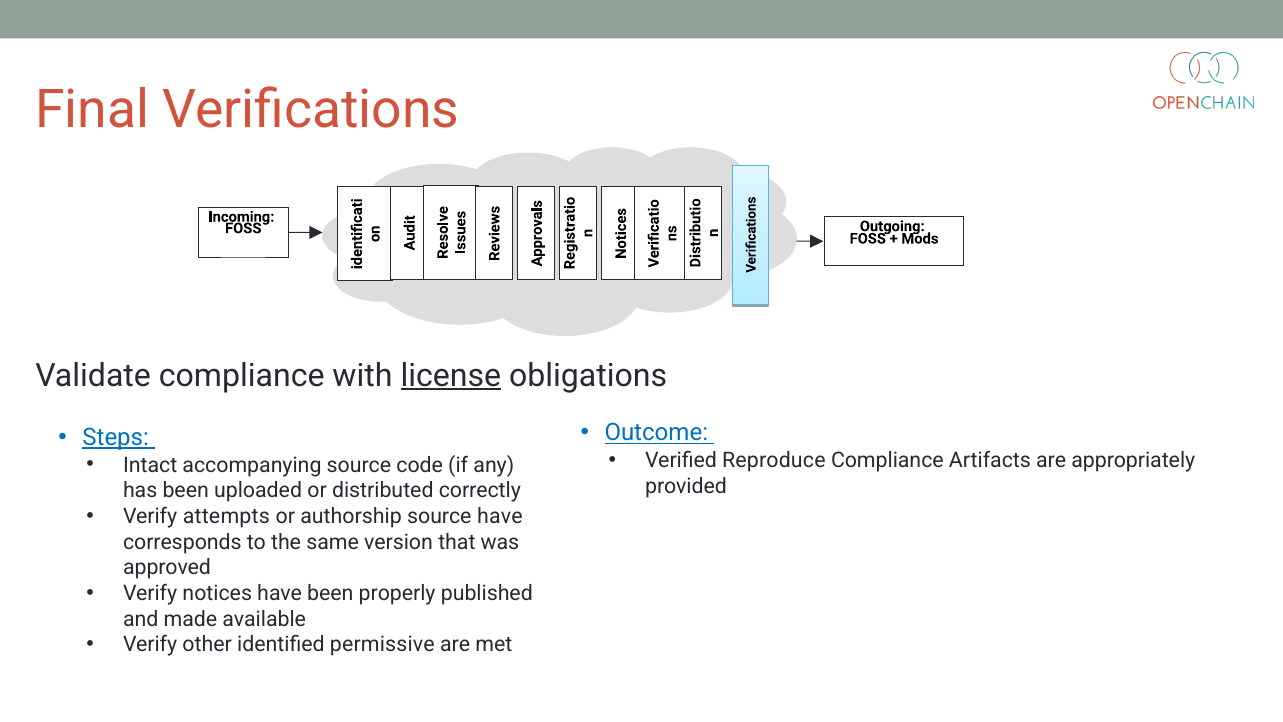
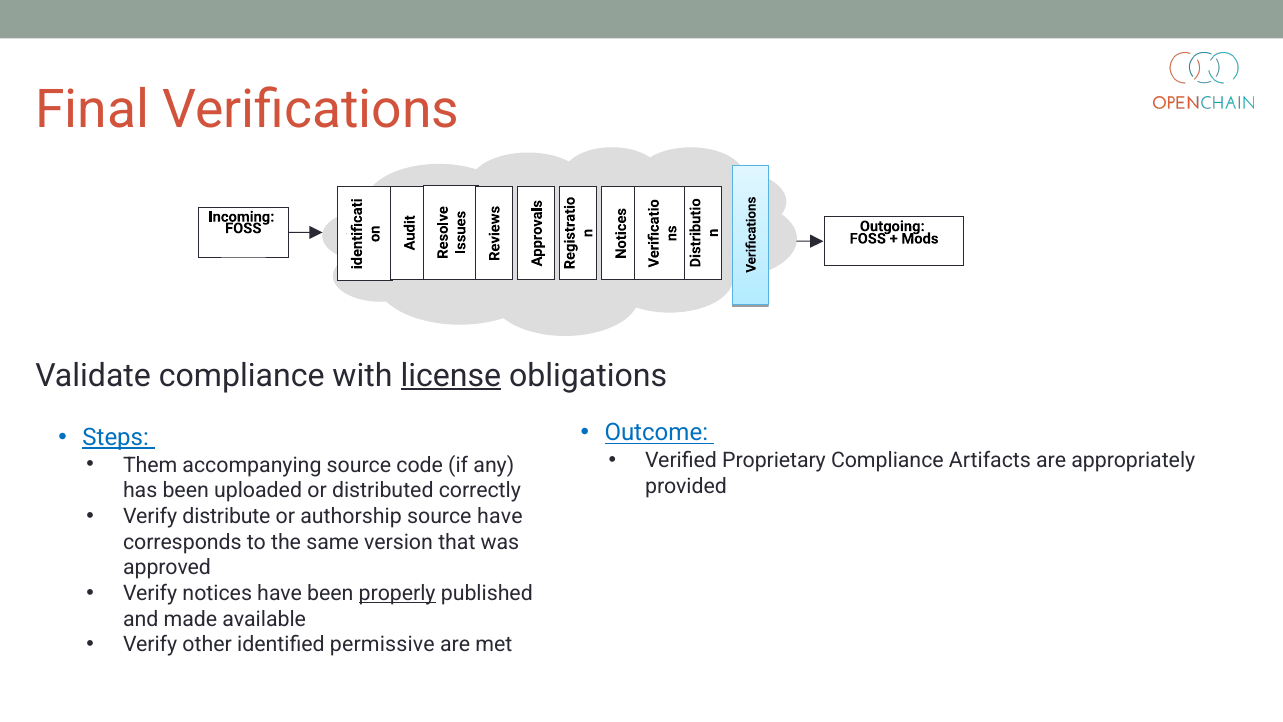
Reproduce: Reproduce -> Proprietary
Intact: Intact -> Them
attempts: attempts -> distribute
properly underline: none -> present
